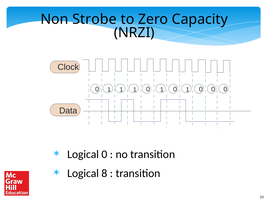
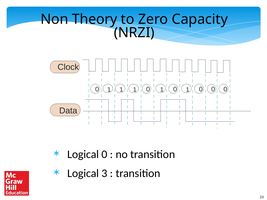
Strobe: Strobe -> Theory
8: 8 -> 3
